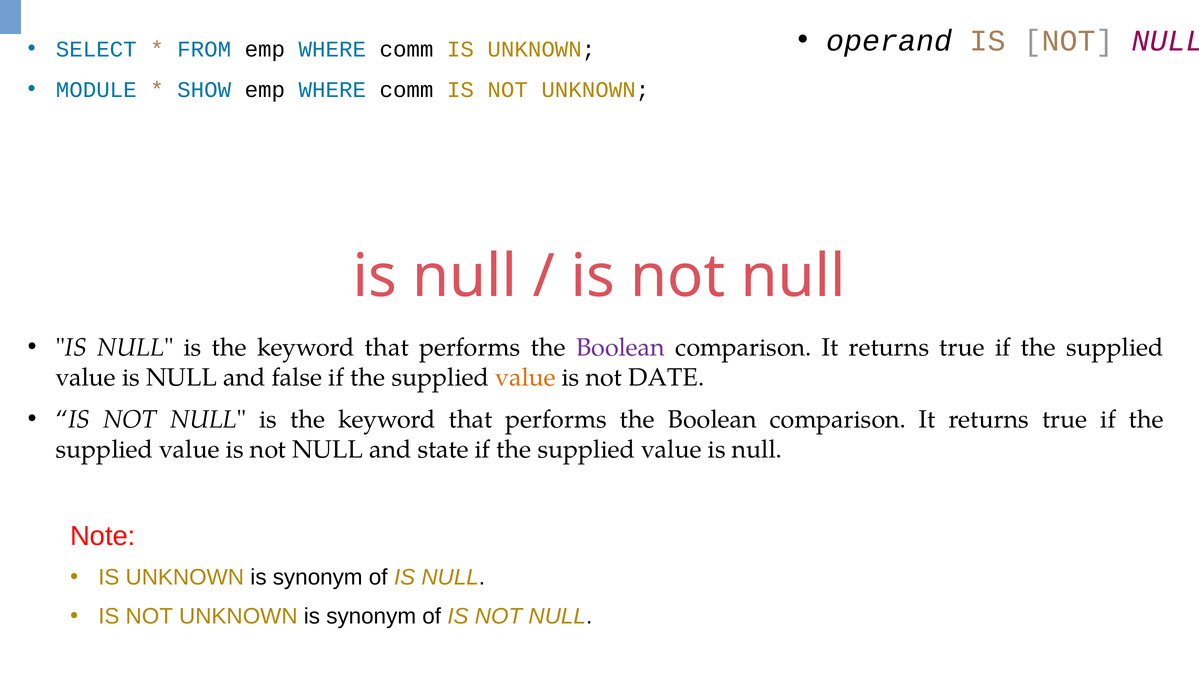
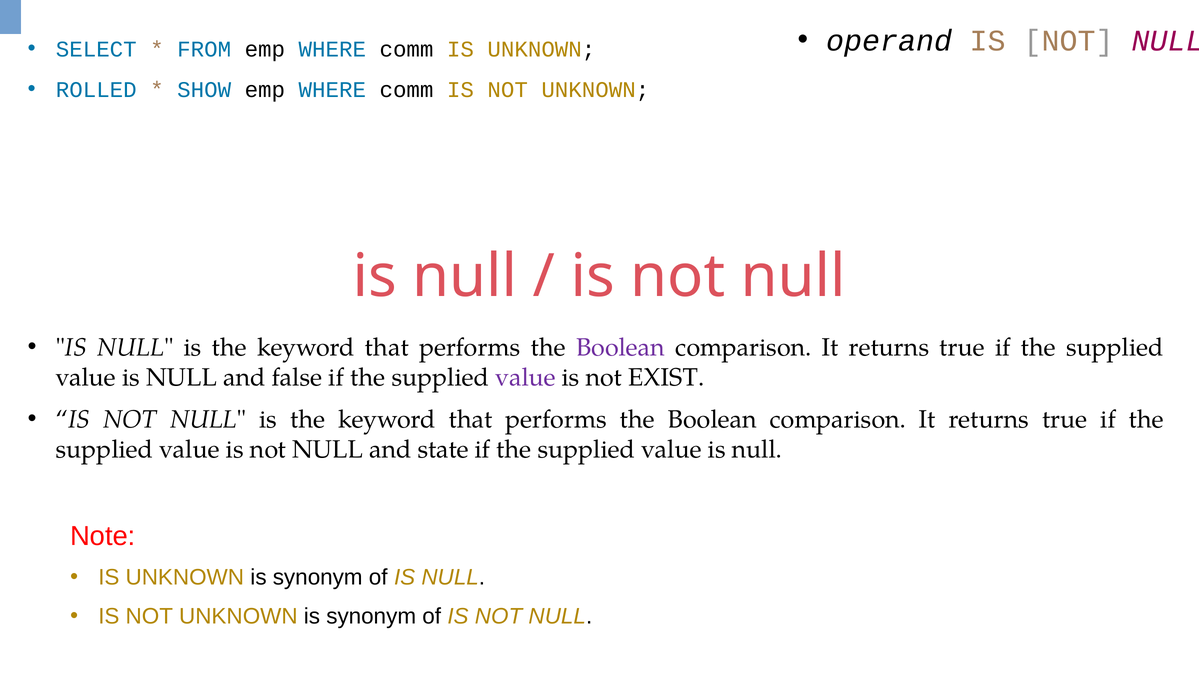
MODULE: MODULE -> ROLLED
value at (525, 378) colour: orange -> purple
DATE: DATE -> EXIST
